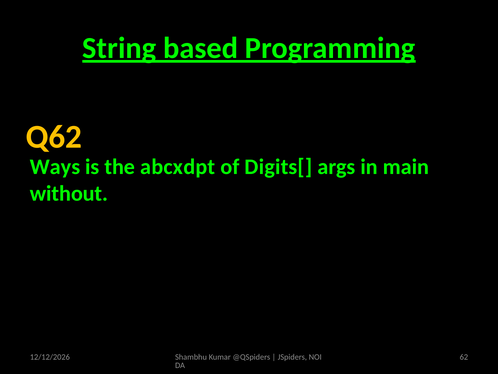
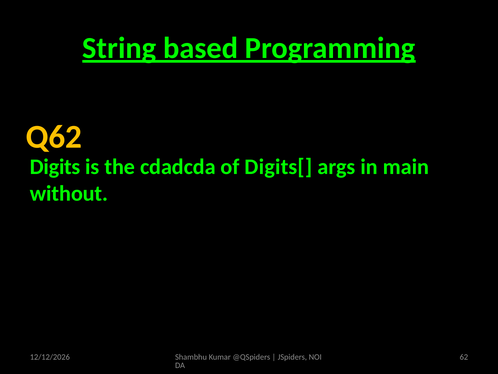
Ways: Ways -> Digits
abcxdpt: abcxdpt -> cdadcda
